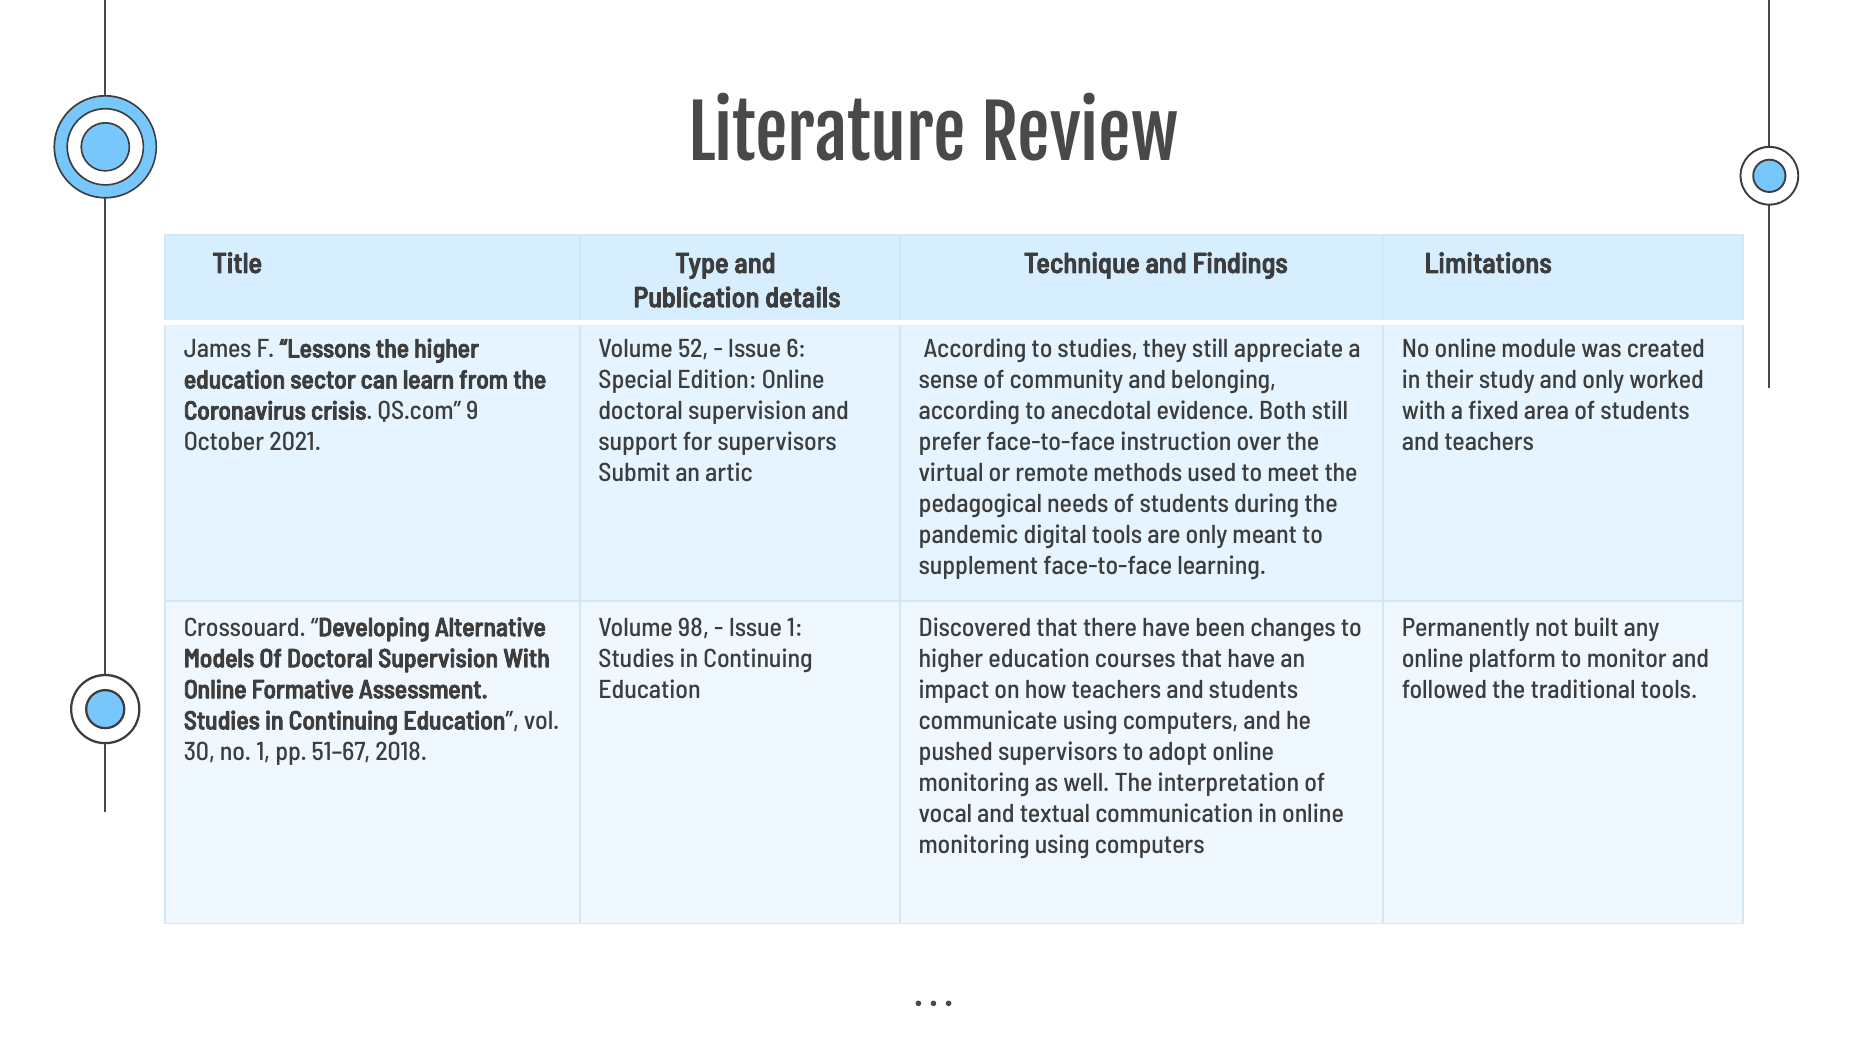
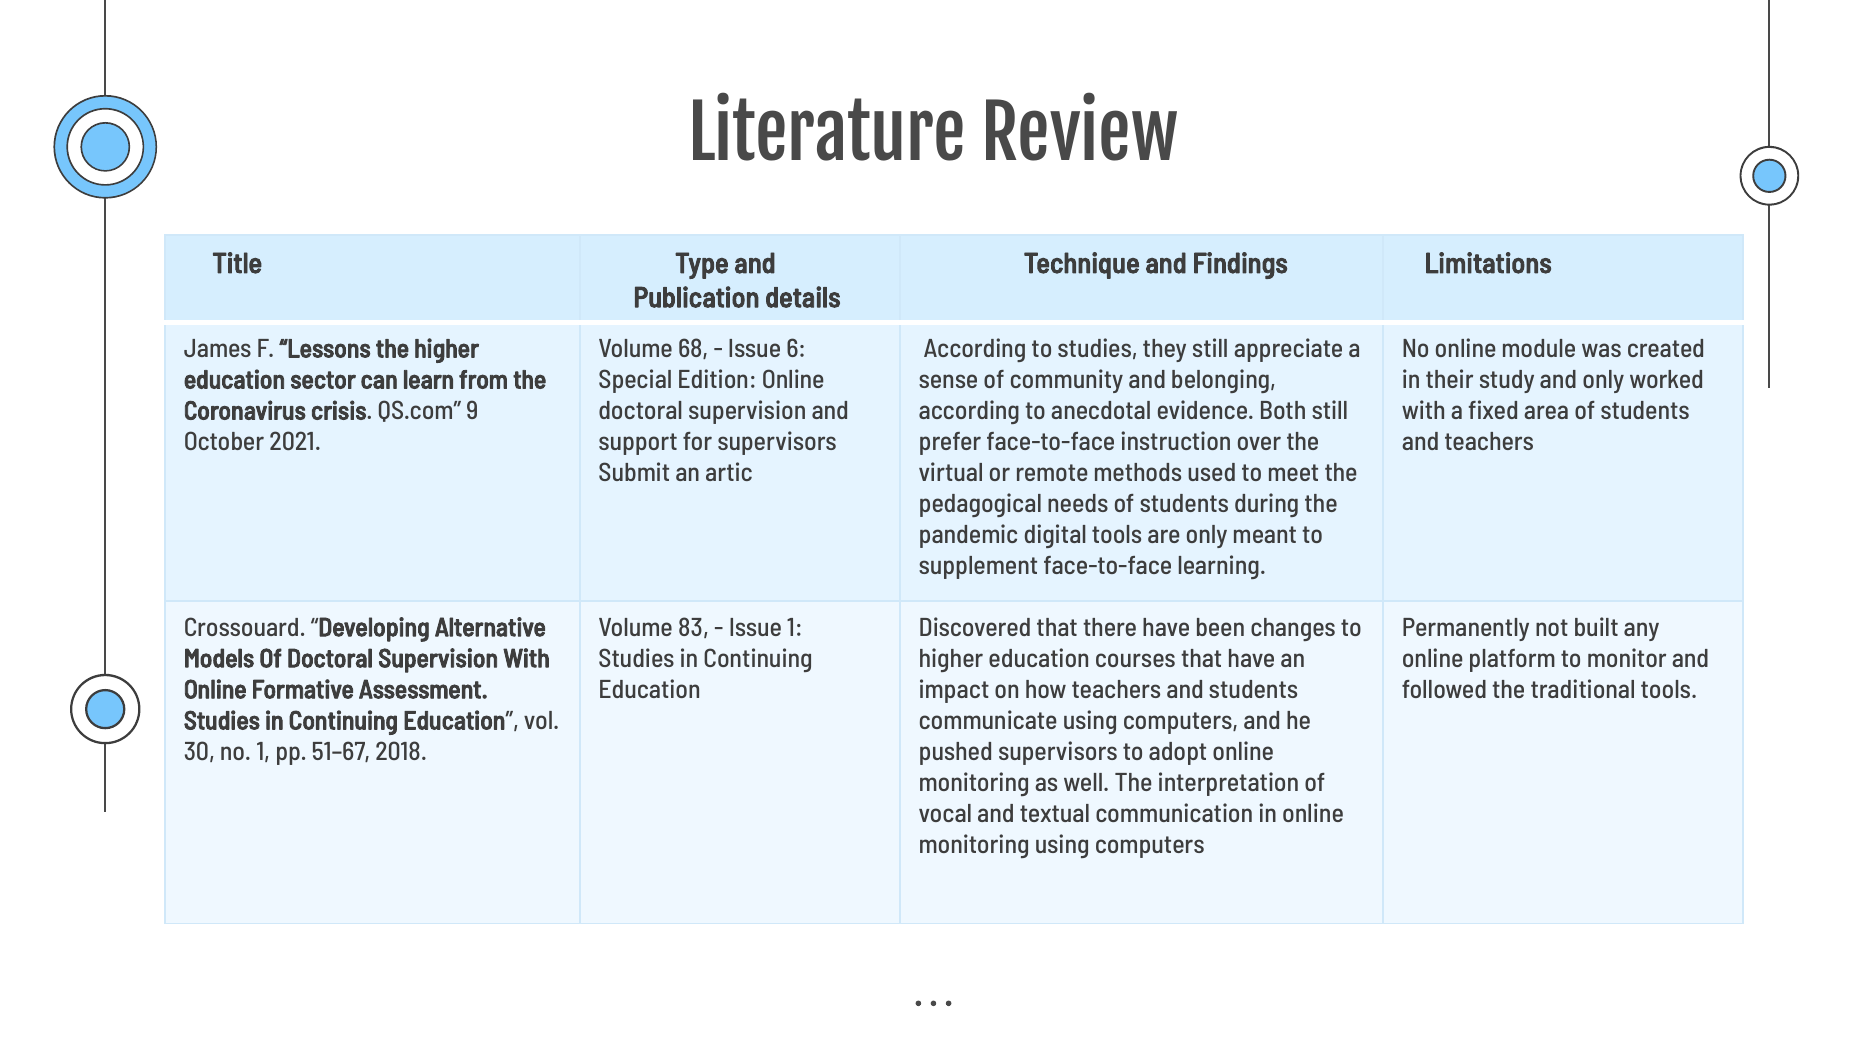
52: 52 -> 68
98: 98 -> 83
